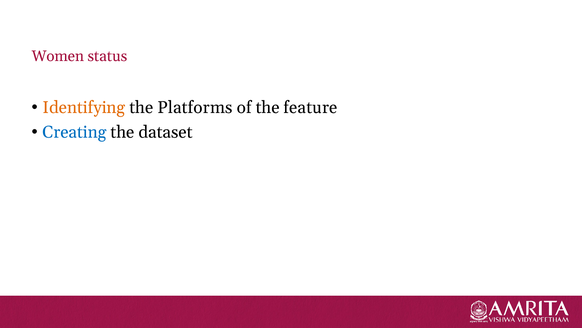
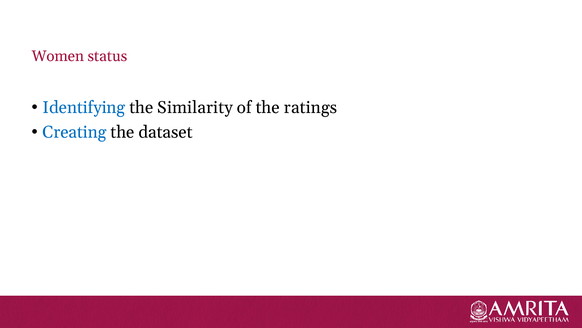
Identifying colour: orange -> blue
Platforms: Platforms -> Similarity
feature: feature -> ratings
